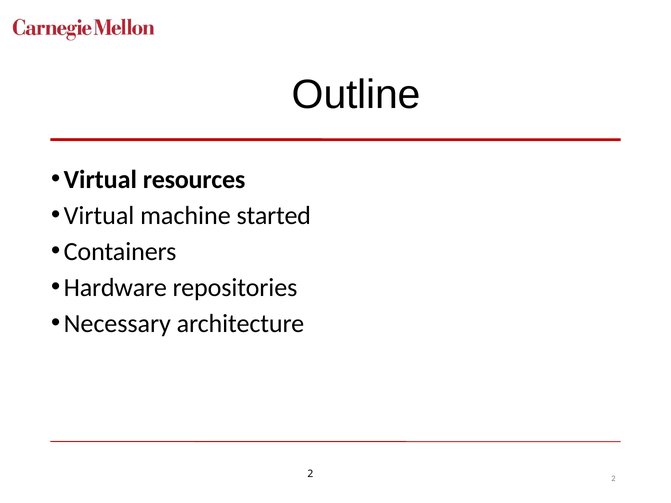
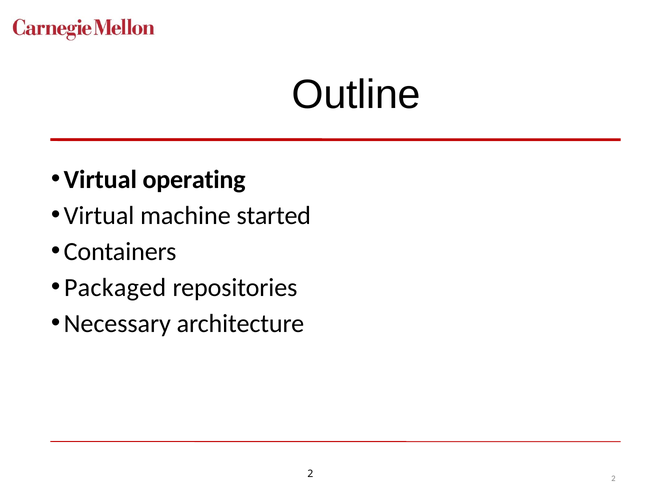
resources: resources -> operating
Hardware: Hardware -> Packaged
